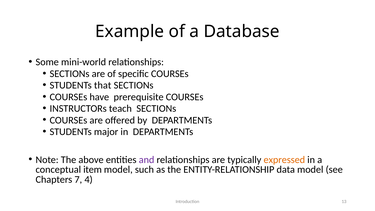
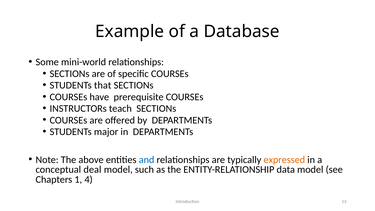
and colour: purple -> blue
item: item -> deal
7: 7 -> 1
